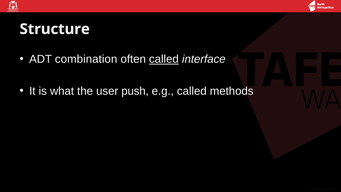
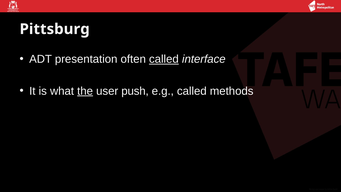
Structure: Structure -> Pittsburg
combination: combination -> presentation
the underline: none -> present
